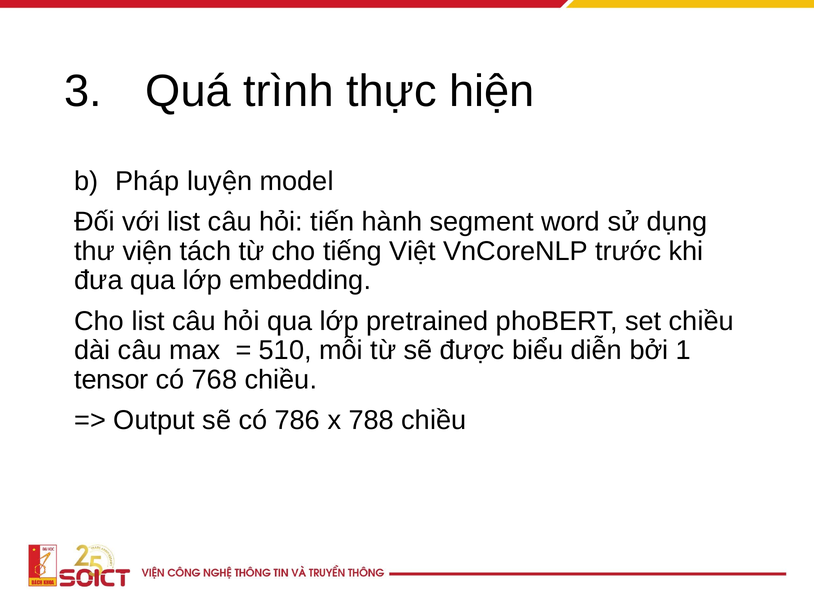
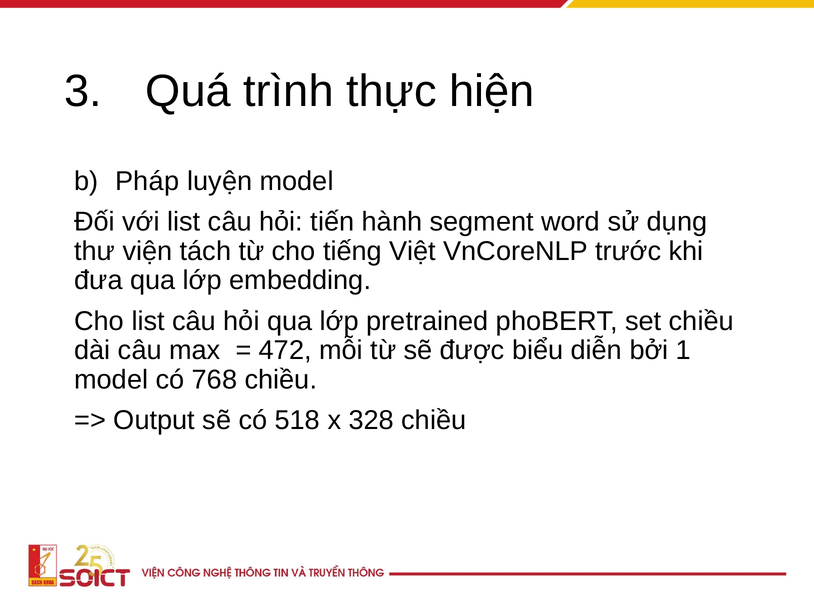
510: 510 -> 472
tensor at (111, 379): tensor -> model
786: 786 -> 518
788: 788 -> 328
